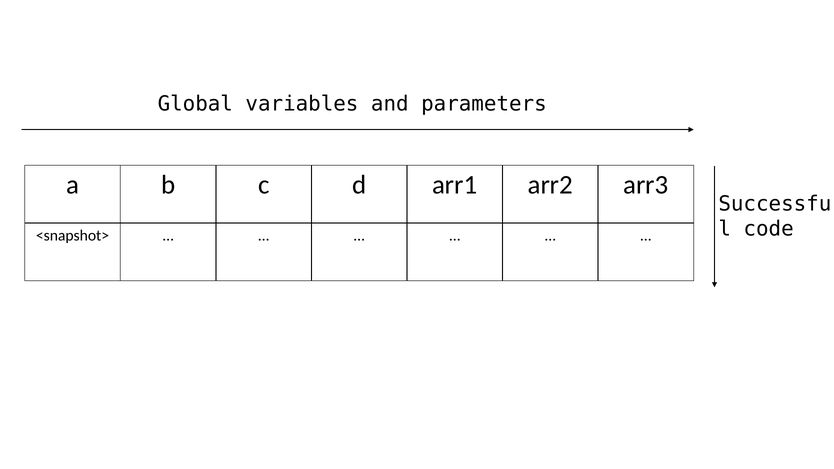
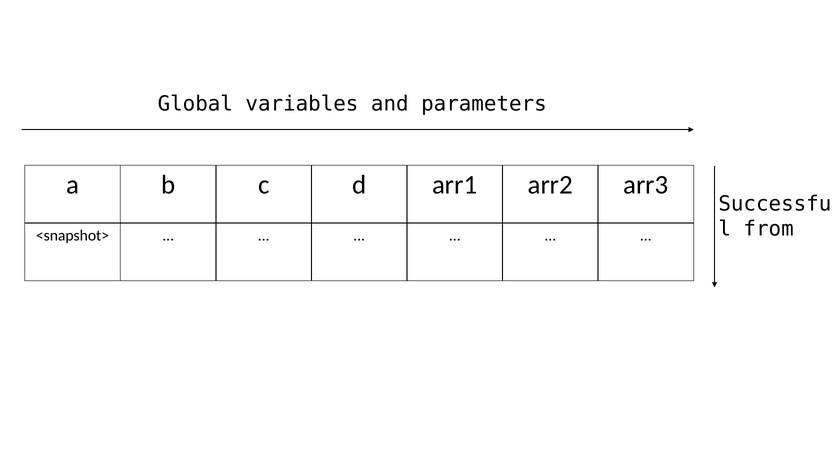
code: code -> from
